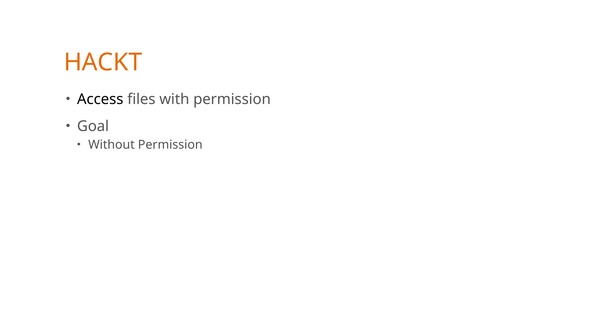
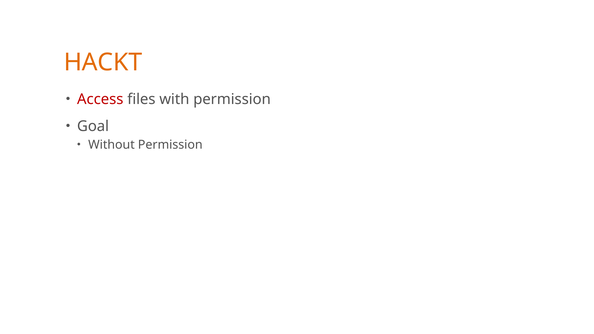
Access colour: black -> red
